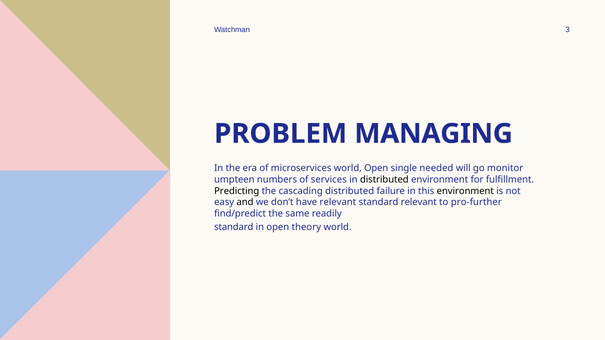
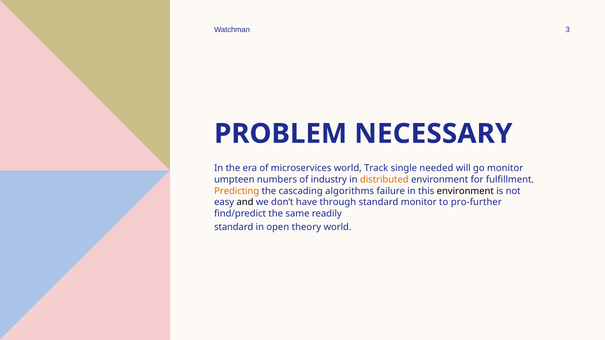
MANAGING: MANAGING -> NECESSARY
world Open: Open -> Track
services: services -> industry
distributed at (384, 180) colour: black -> orange
Predicting colour: black -> orange
cascading distributed: distributed -> algorithms
have relevant: relevant -> through
standard relevant: relevant -> monitor
